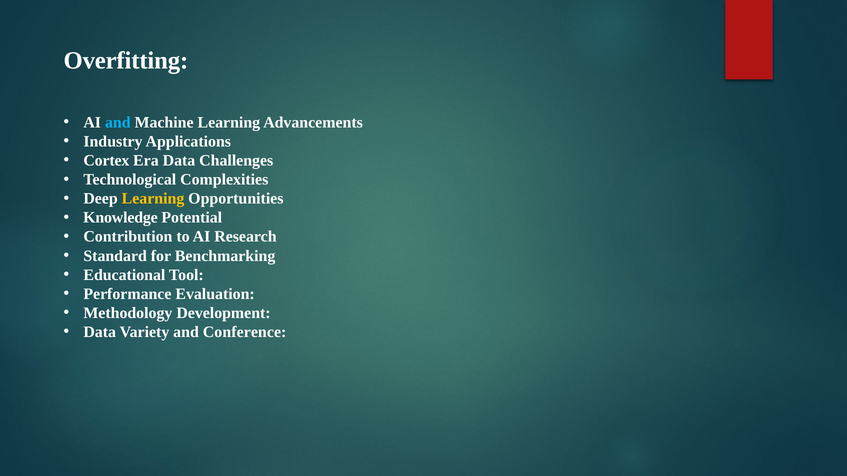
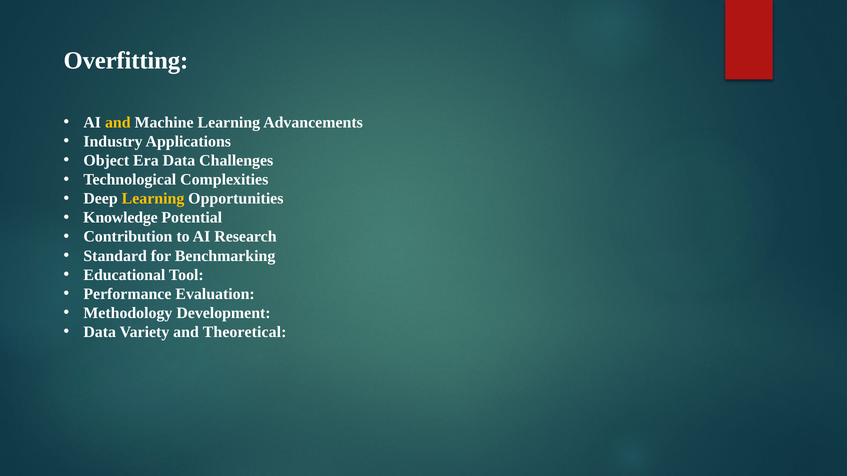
and at (118, 123) colour: light blue -> yellow
Cortex: Cortex -> Object
Conference: Conference -> Theoretical
